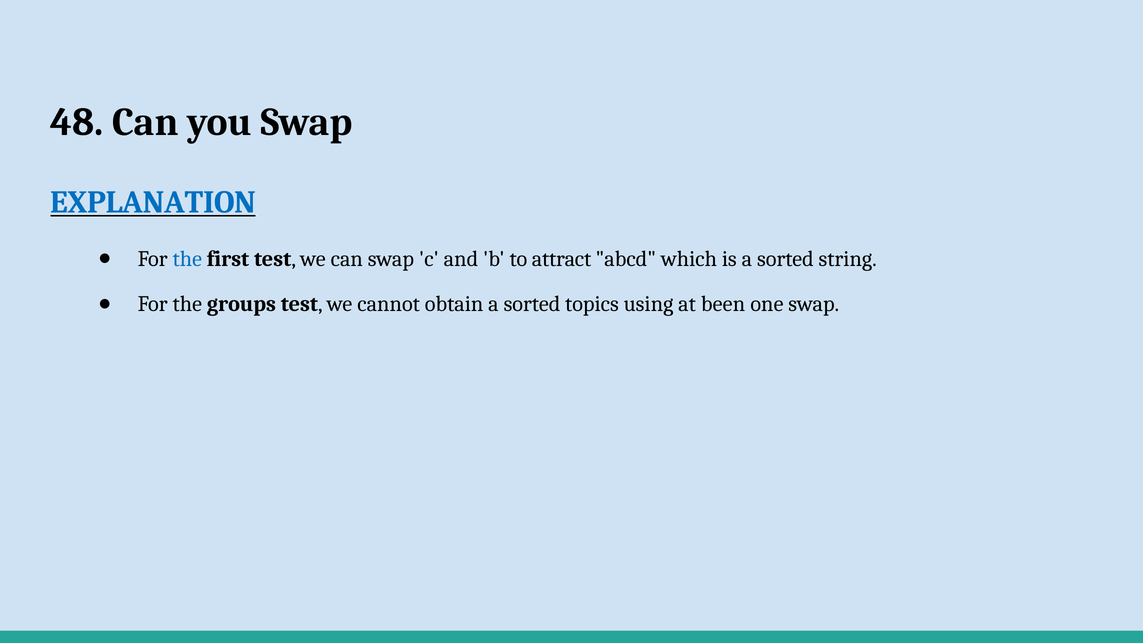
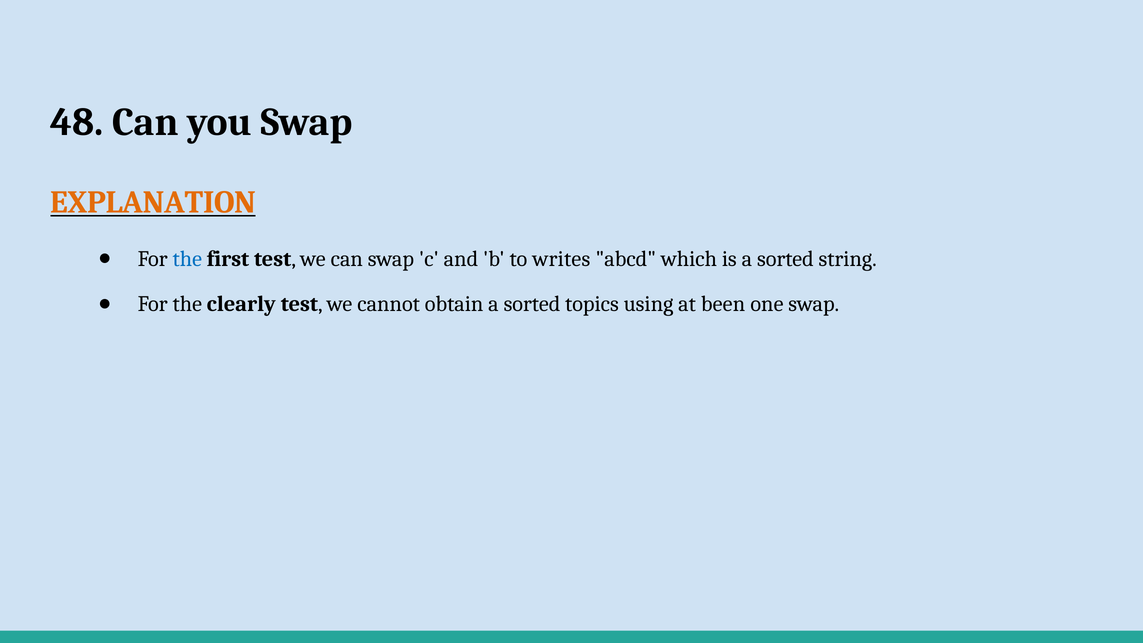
EXPLANATION colour: blue -> orange
attract: attract -> writes
groups: groups -> clearly
